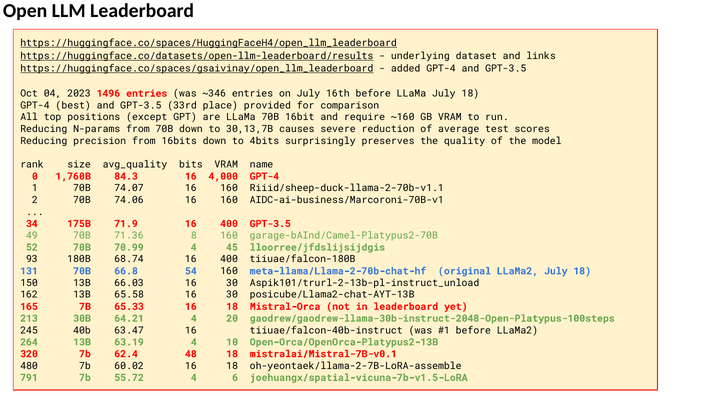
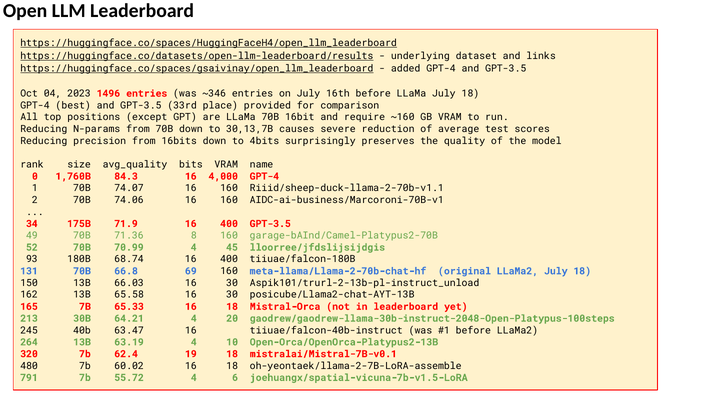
54: 54 -> 69
48: 48 -> 19
